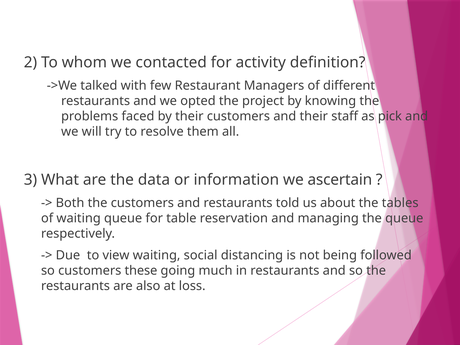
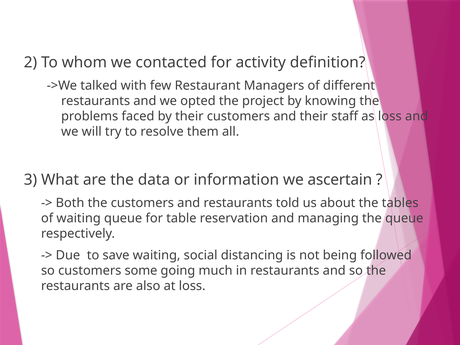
as pick: pick -> loss
view: view -> save
these: these -> some
